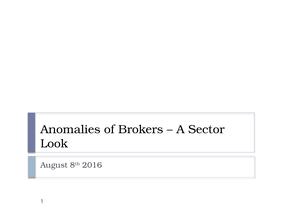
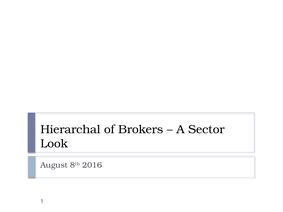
Anomalies: Anomalies -> Hierarchal
